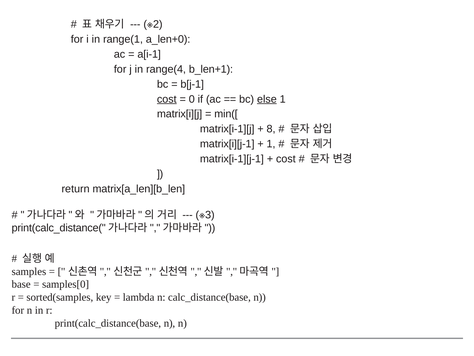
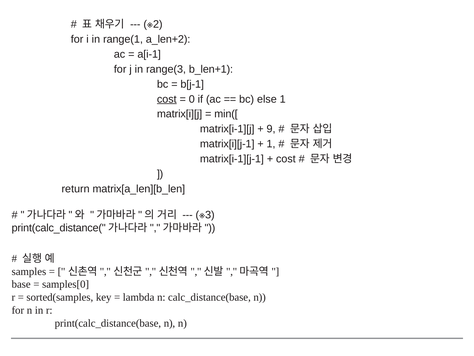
a_len+0: a_len+0 -> a_len+2
range(4: range(4 -> range(3
else underline: present -> none
8: 8 -> 9
